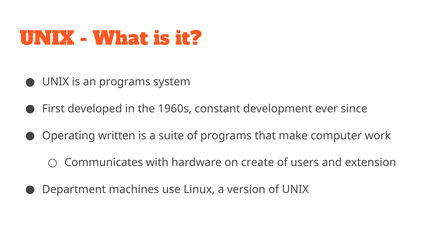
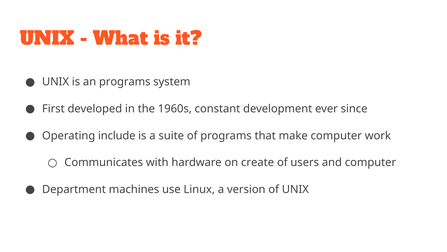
written: written -> include
and extension: extension -> computer
